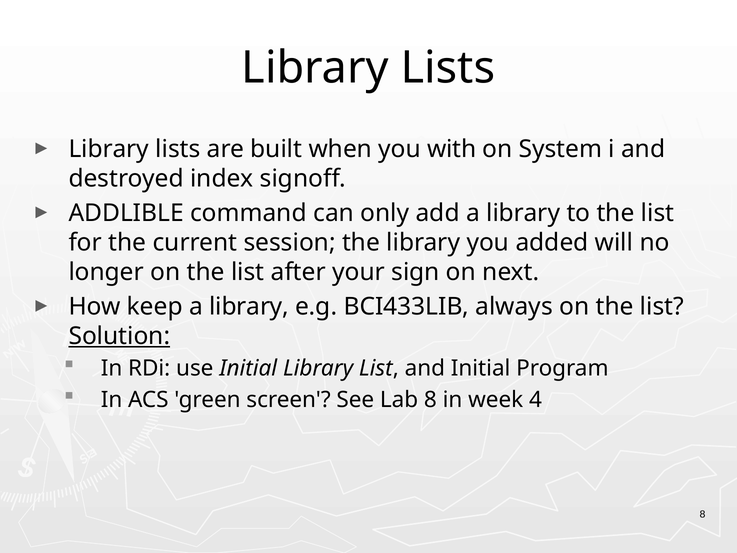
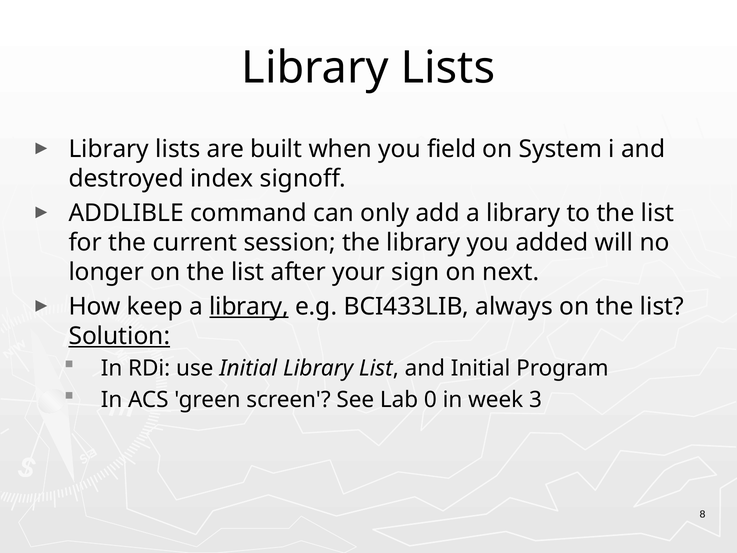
with: with -> field
library at (249, 306) underline: none -> present
Lab 8: 8 -> 0
4: 4 -> 3
